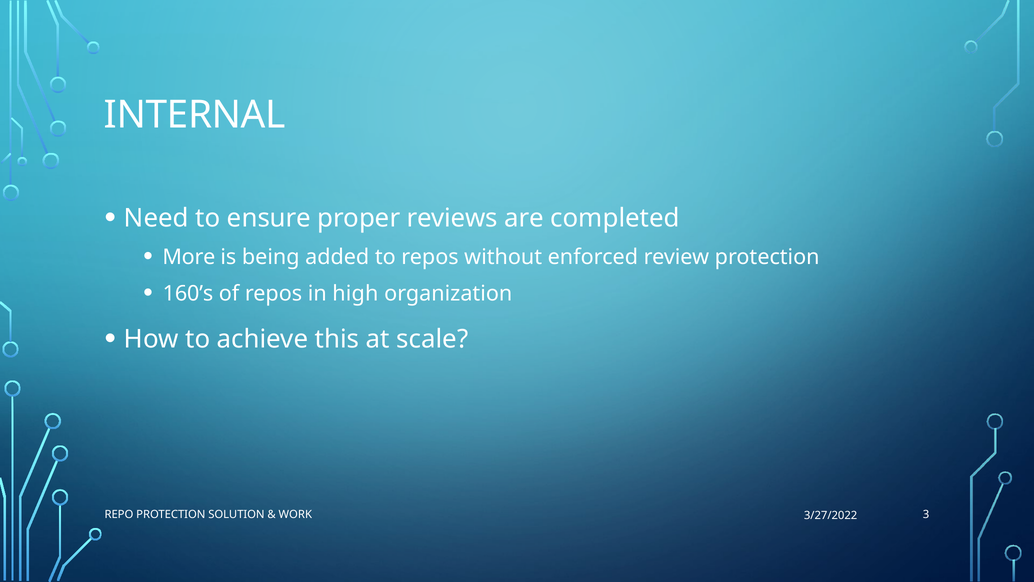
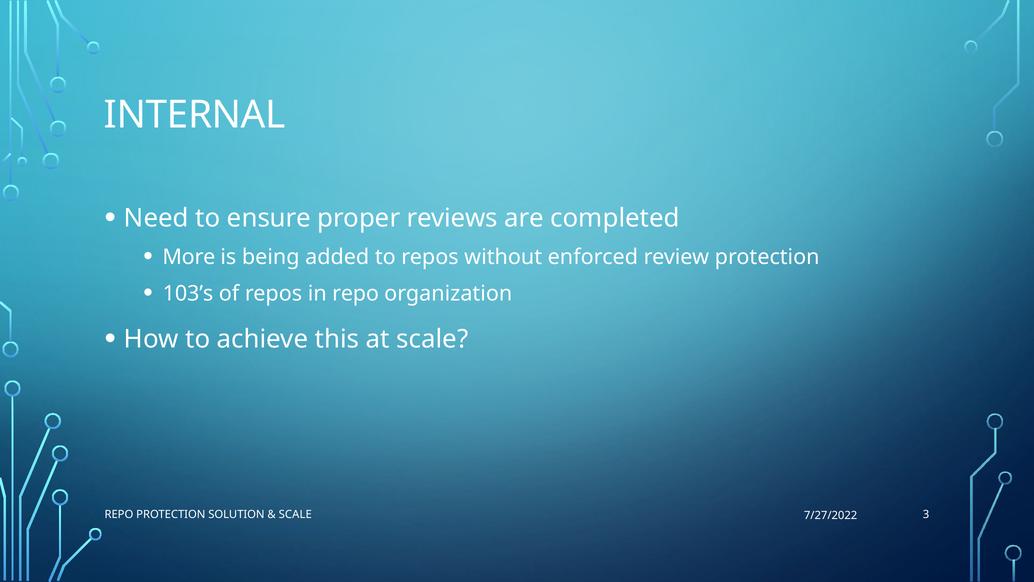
160’s: 160’s -> 103’s
in high: high -> repo
WORK at (295, 514): WORK -> SCALE
3/27/2022: 3/27/2022 -> 7/27/2022
